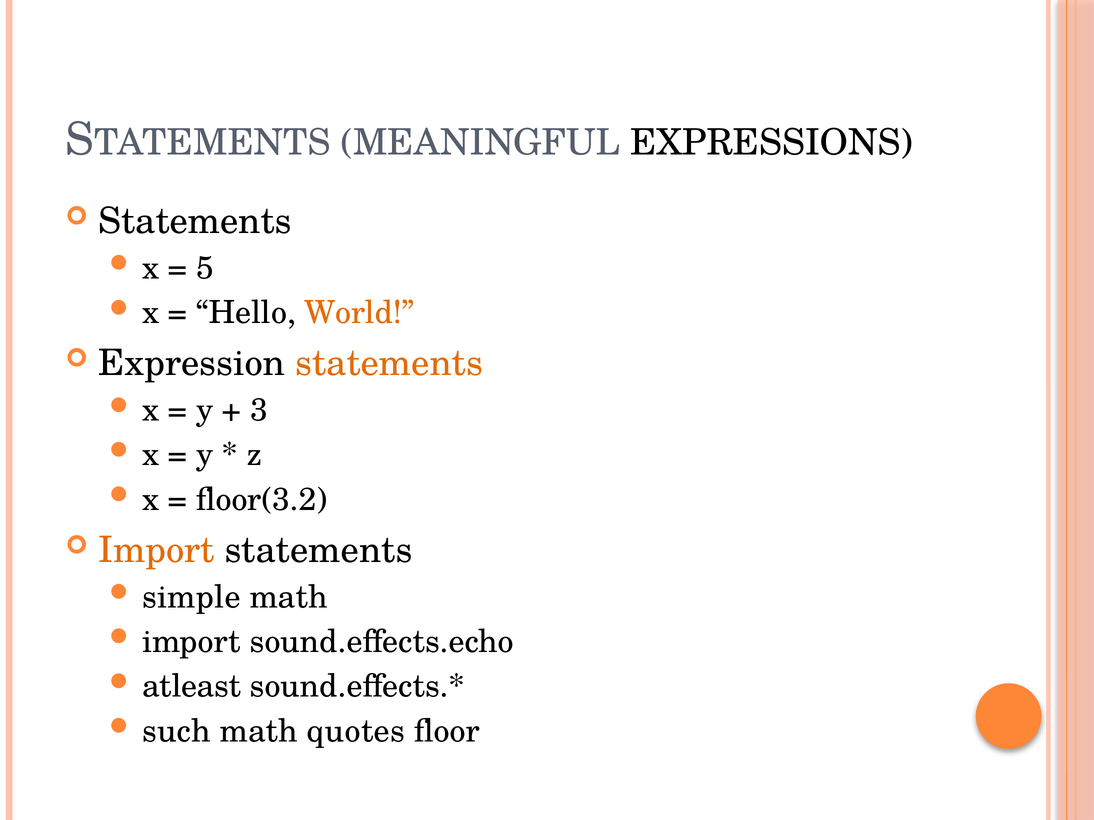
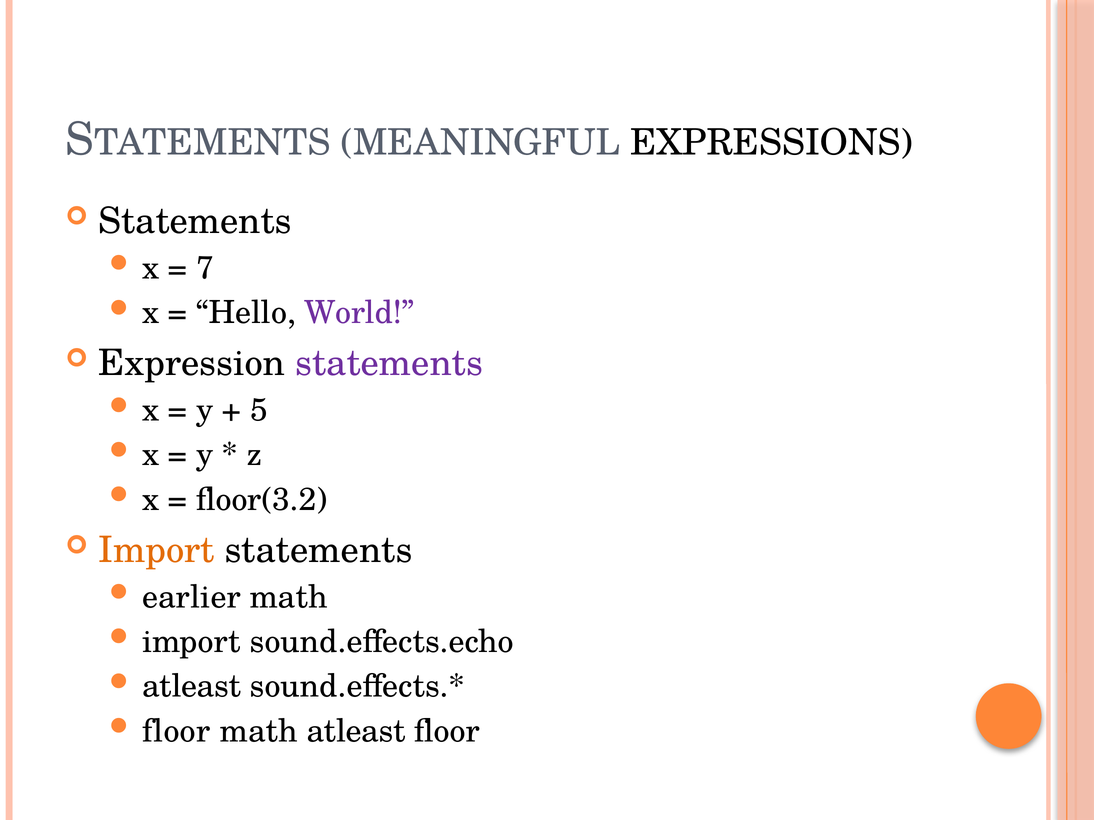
5: 5 -> 7
World colour: orange -> purple
statements at (389, 363) colour: orange -> purple
3: 3 -> 5
simple: simple -> earlier
such at (176, 731): such -> floor
math quotes: quotes -> atleast
